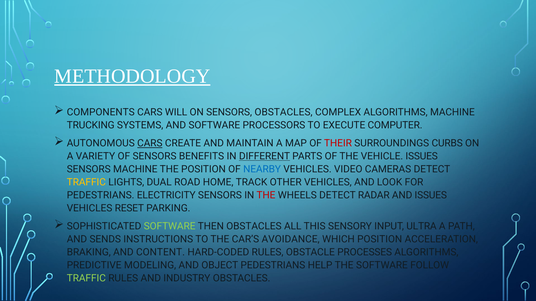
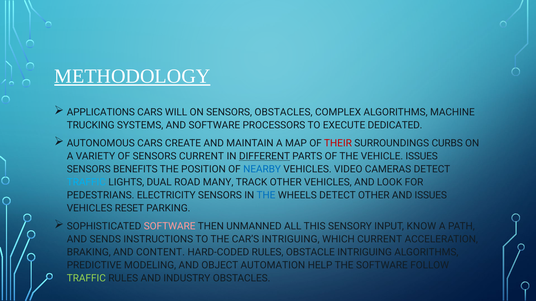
COMPONENTS: COMPONENTS -> APPLICATIONS
COMPUTER: COMPUTER -> DEDICATED
CARS at (150, 143) underline: present -> none
SENSORS BENEFITS: BENEFITS -> CURRENT
SENSORS MACHINE: MACHINE -> BENEFITS
TRAFFIC at (86, 182) colour: yellow -> light blue
HOME: HOME -> MANY
THE at (266, 195) colour: red -> blue
DETECT RADAR: RADAR -> OTHER
SOFTWARE at (170, 227) colour: light green -> pink
THEN OBSTACLES: OBSTACLES -> UNMANNED
ULTRA: ULTRA -> KNOW
CAR’S AVOIDANCE: AVOIDANCE -> INTRIGUING
WHICH POSITION: POSITION -> CURRENT
OBSTACLE PROCESSES: PROCESSES -> INTRIGUING
OBJECT PEDESTRIANS: PEDESTRIANS -> AUTOMATION
